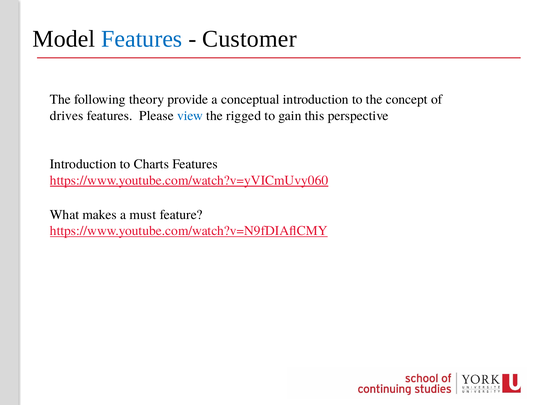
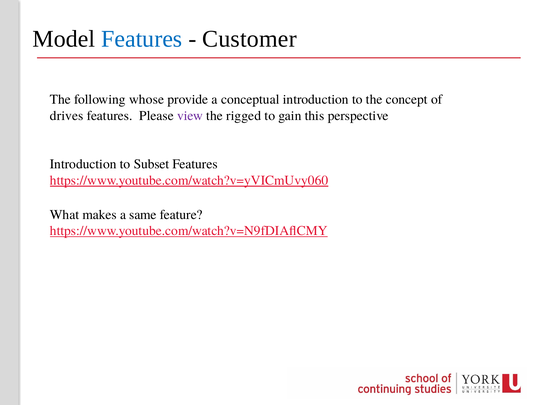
theory: theory -> whose
view colour: blue -> purple
Charts: Charts -> Subset
must: must -> same
